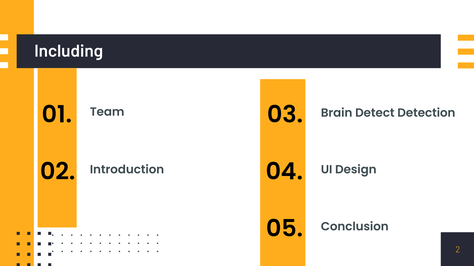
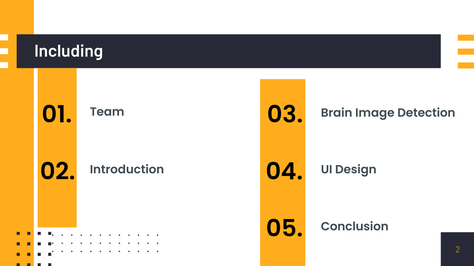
Detect: Detect -> Image
